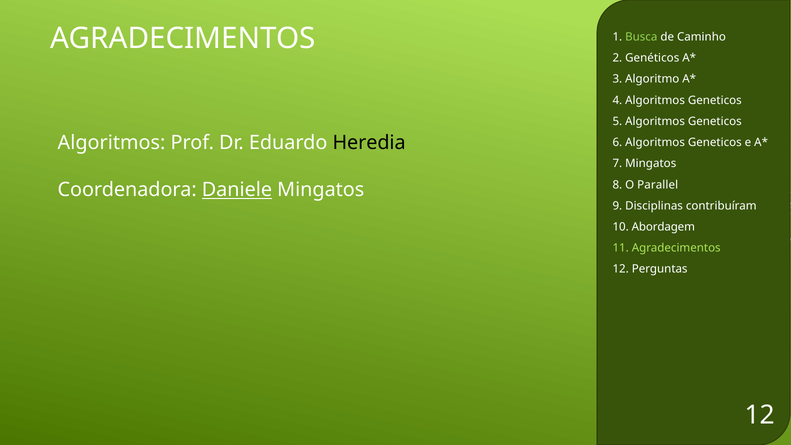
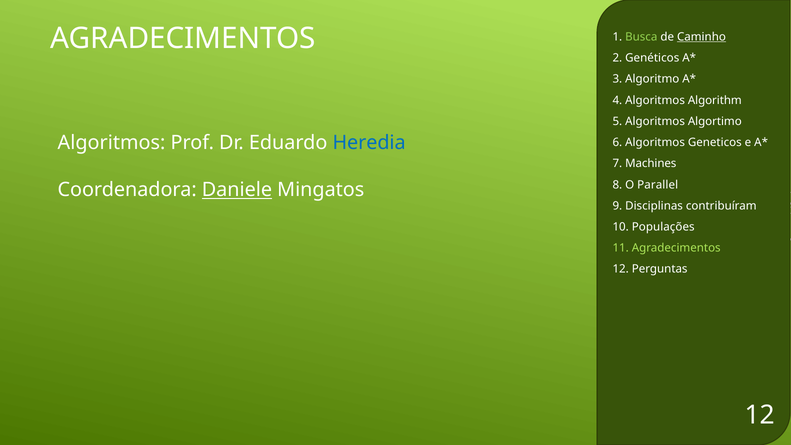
Caminho underline: none -> present
4 Algoritmos Geneticos: Geneticos -> Algorithm
5 Algoritmos Geneticos: Geneticos -> Algortimo
Heredia colour: black -> blue
7 Mingatos: Mingatos -> Machines
Abordagem: Abordagem -> Populações
